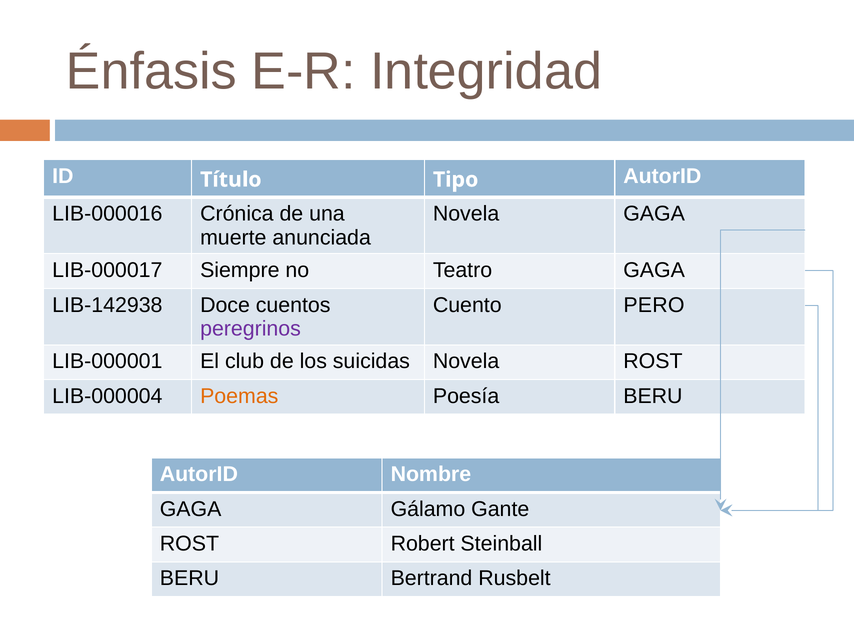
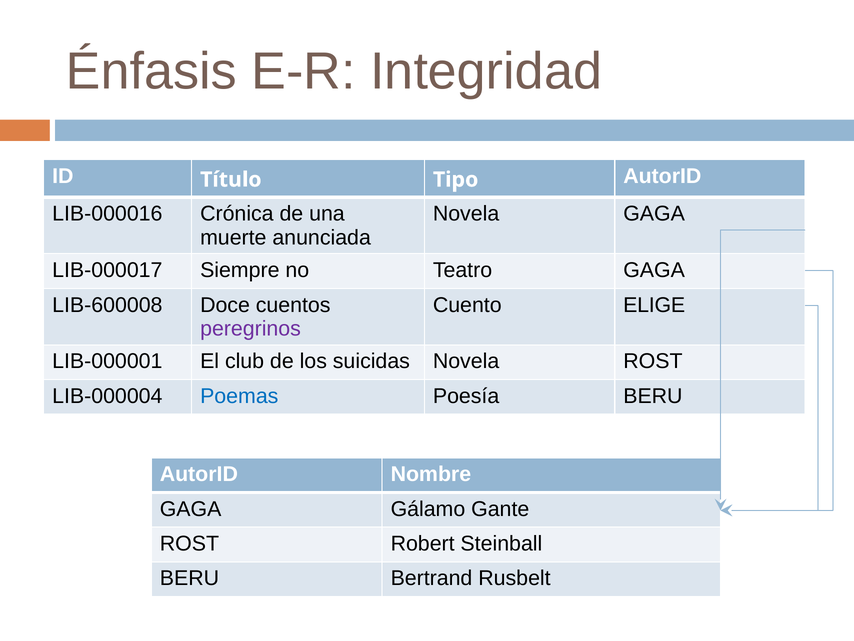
LIB-142938: LIB-142938 -> LIB-600008
PERO: PERO -> ELIGE
Poemas colour: orange -> blue
